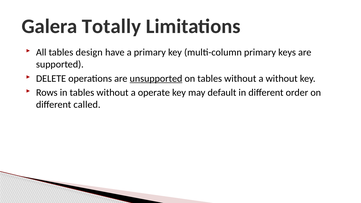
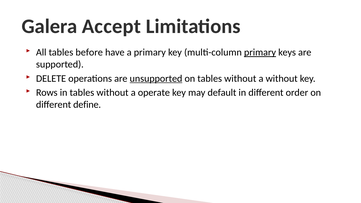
Totally: Totally -> Accept
design: design -> before
primary at (260, 52) underline: none -> present
called: called -> define
